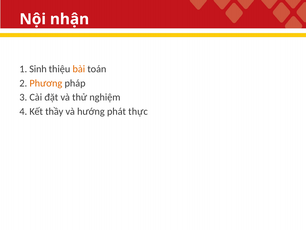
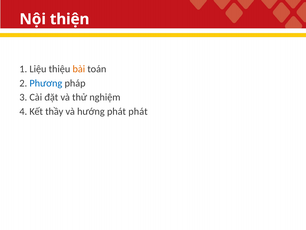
nhận: nhận -> thiện
Sinh: Sinh -> Liệu
Phương colour: orange -> blue
phát thực: thực -> phát
